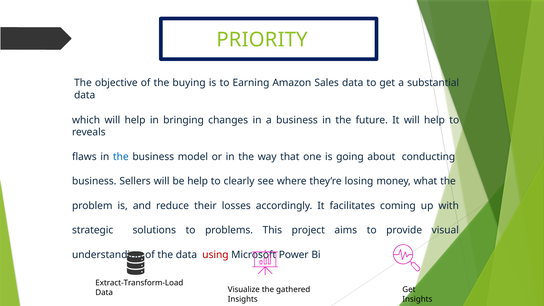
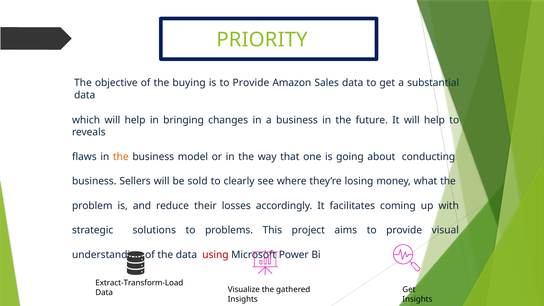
is to Earning: Earning -> Provide
the at (121, 157) colour: blue -> orange
be help: help -> sold
